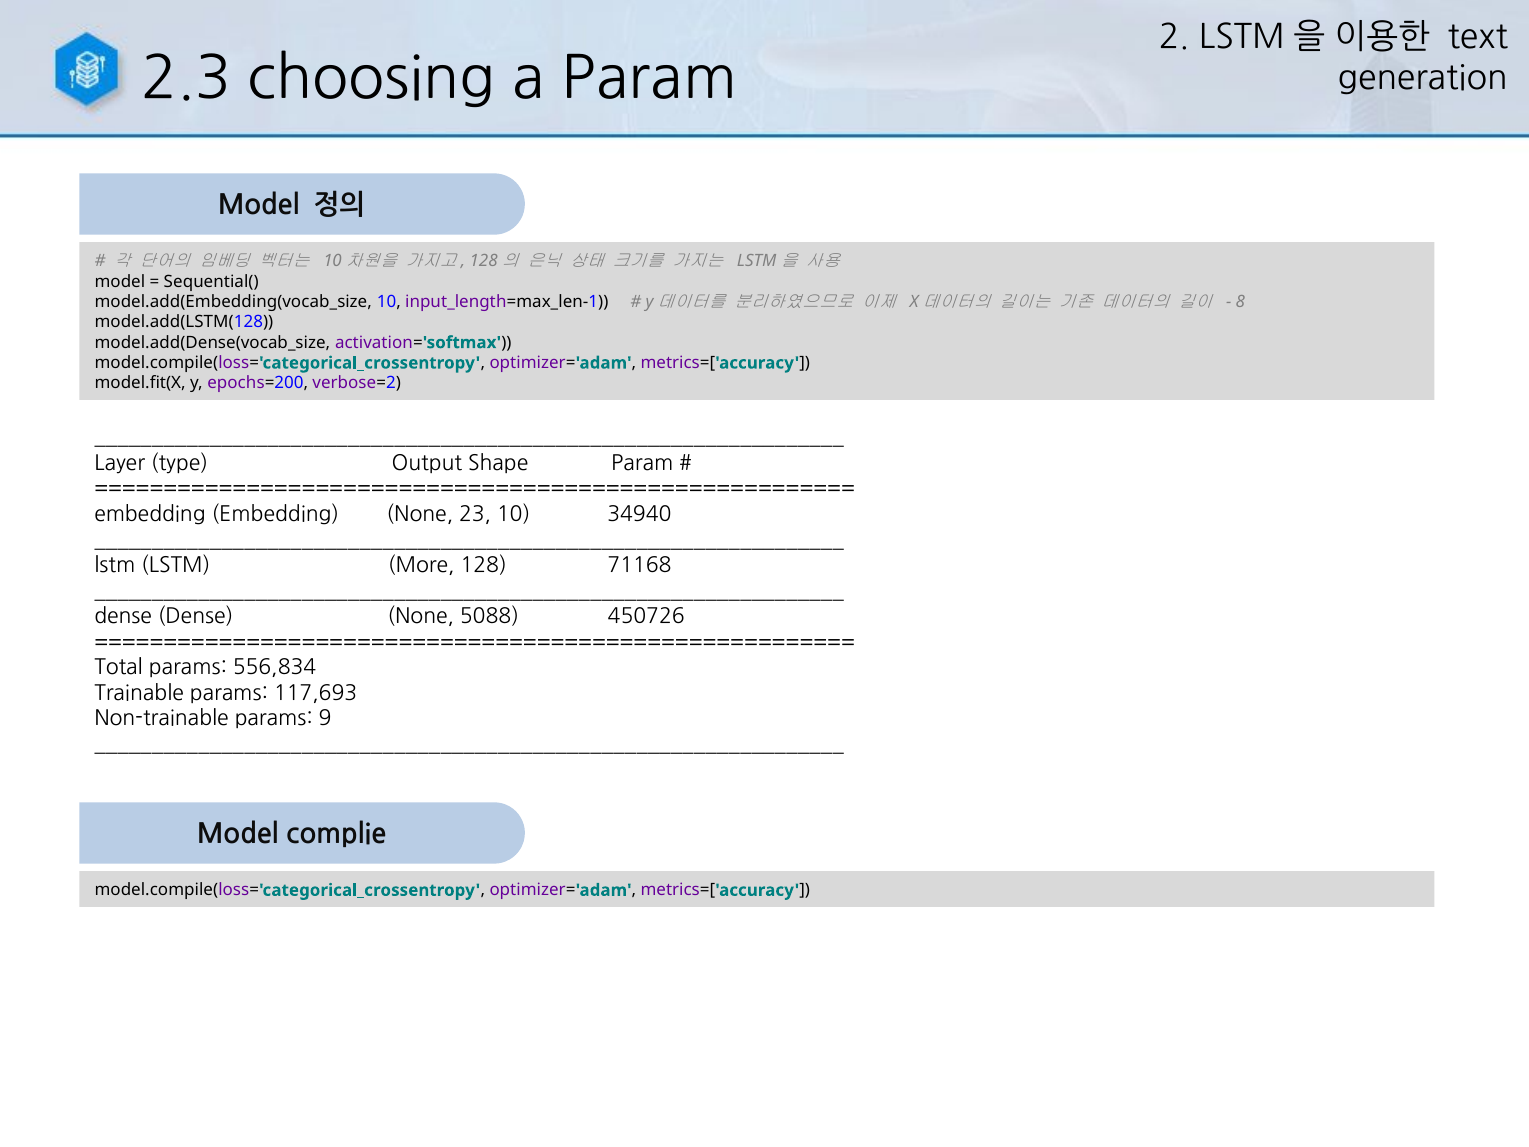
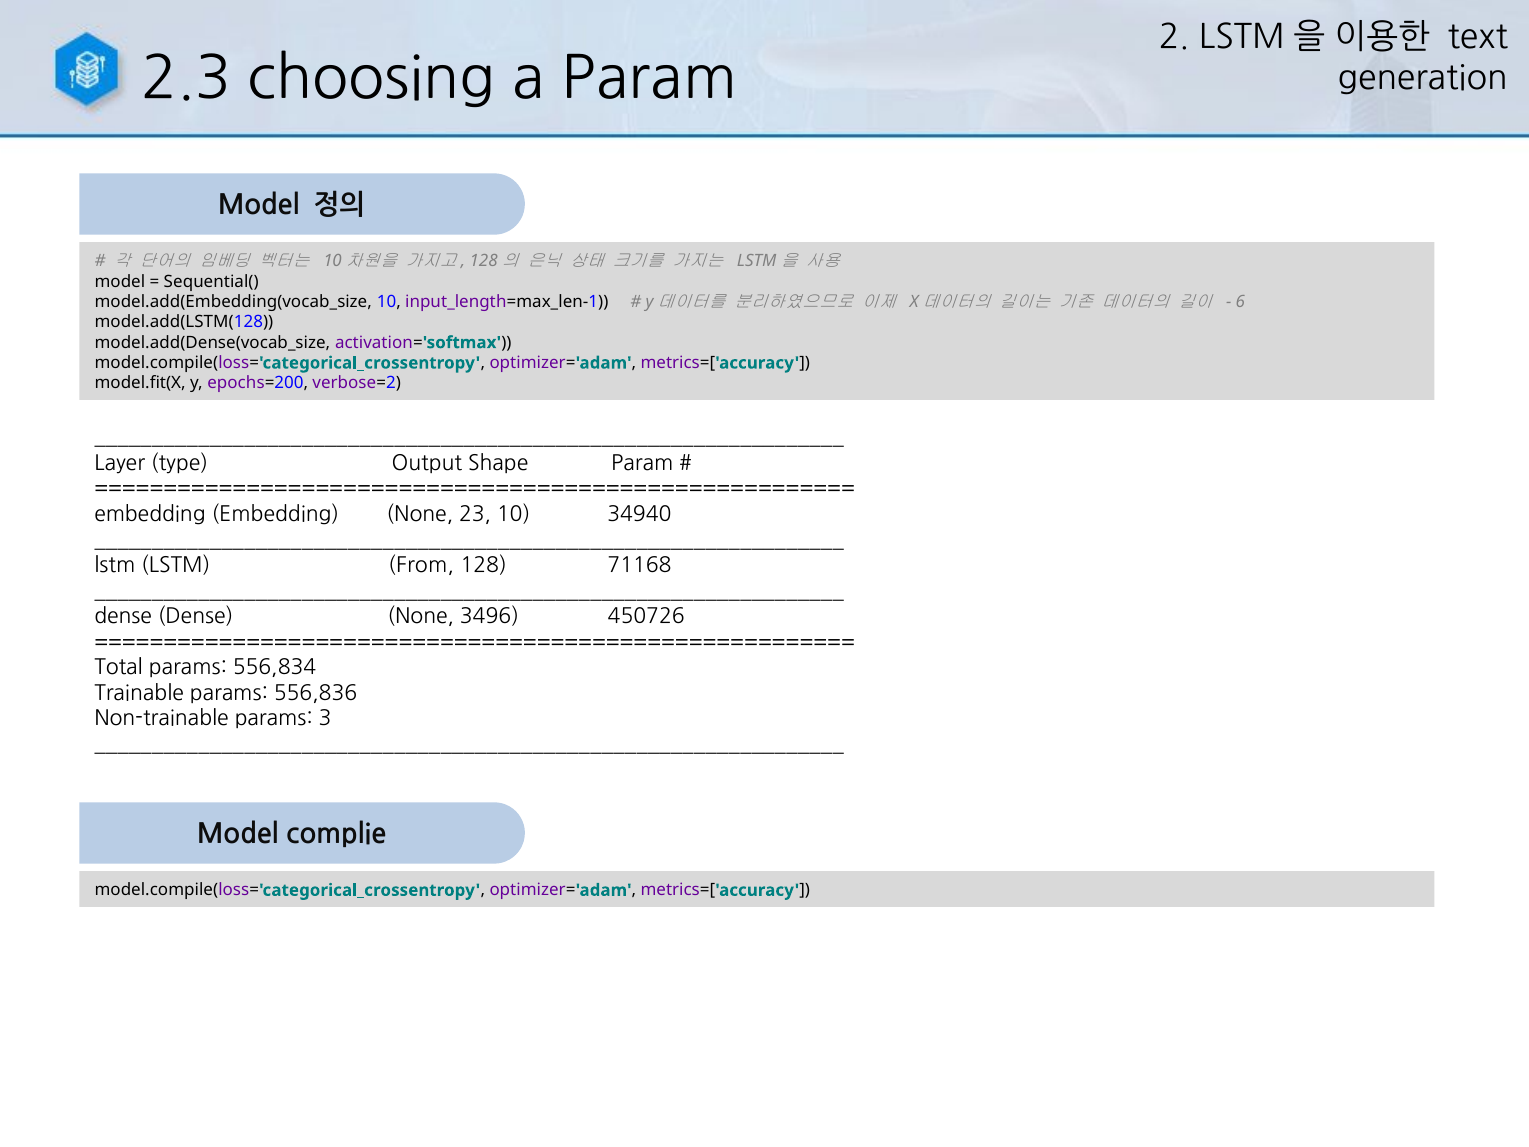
8: 8 -> 6
More: More -> From
5088: 5088 -> 3496
117,693: 117,693 -> 556,836
9: 9 -> 3
